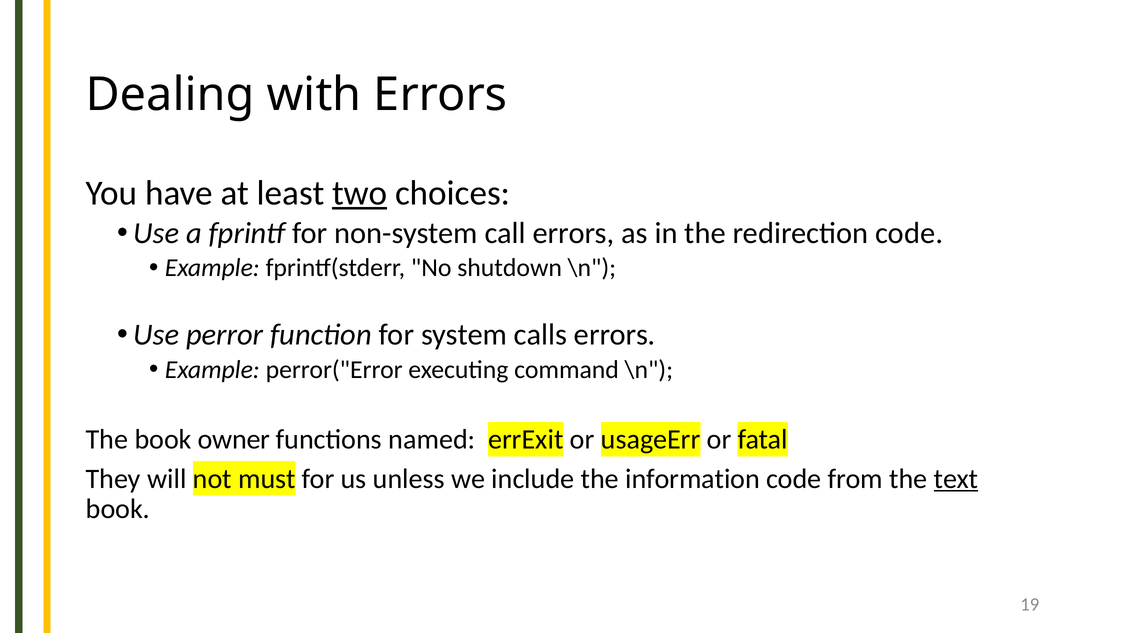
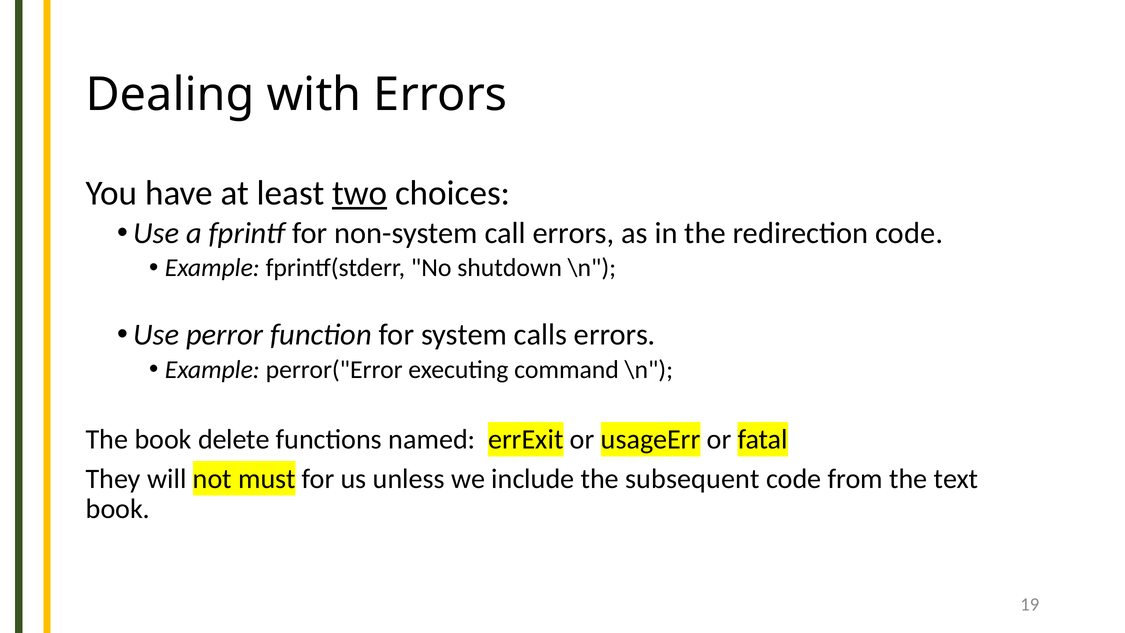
owner: owner -> delete
information: information -> subsequent
text underline: present -> none
